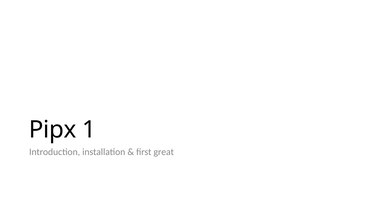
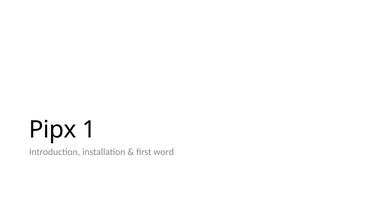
great: great -> word
